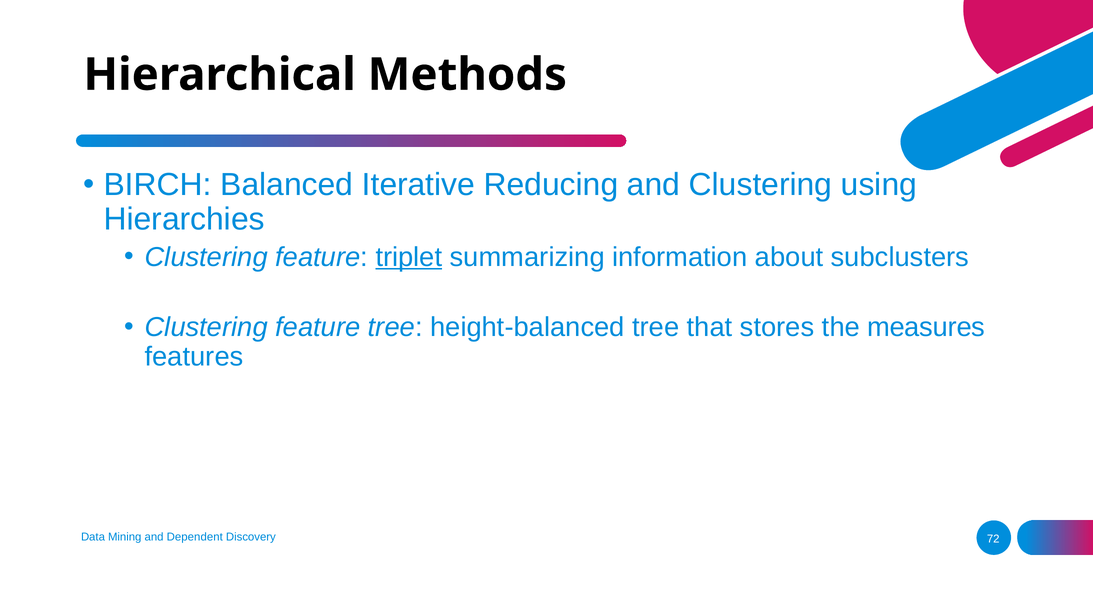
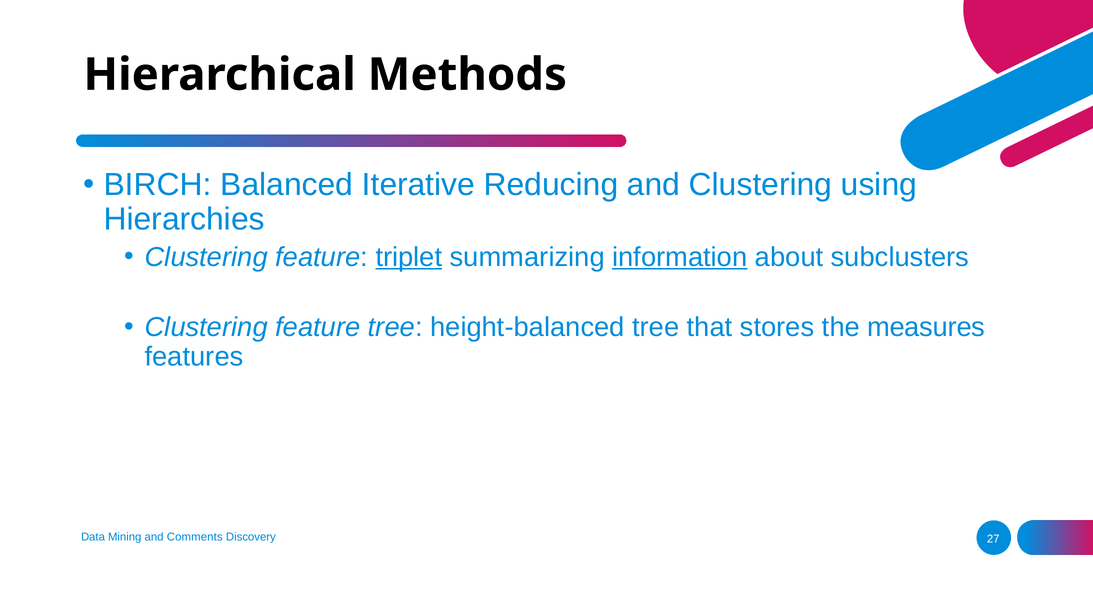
information underline: none -> present
Dependent: Dependent -> Comments
72: 72 -> 27
